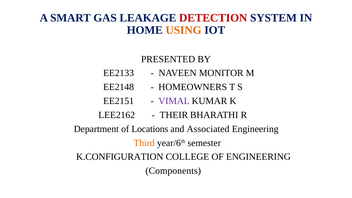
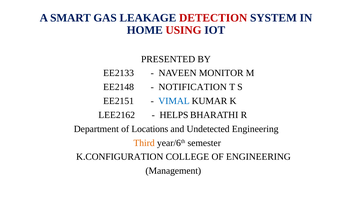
USING colour: orange -> red
HOMEOWNERS: HOMEOWNERS -> NOTIFICATION
VIMAL colour: purple -> blue
THEIR: THEIR -> HELPS
Associated: Associated -> Undetected
Components: Components -> Management
